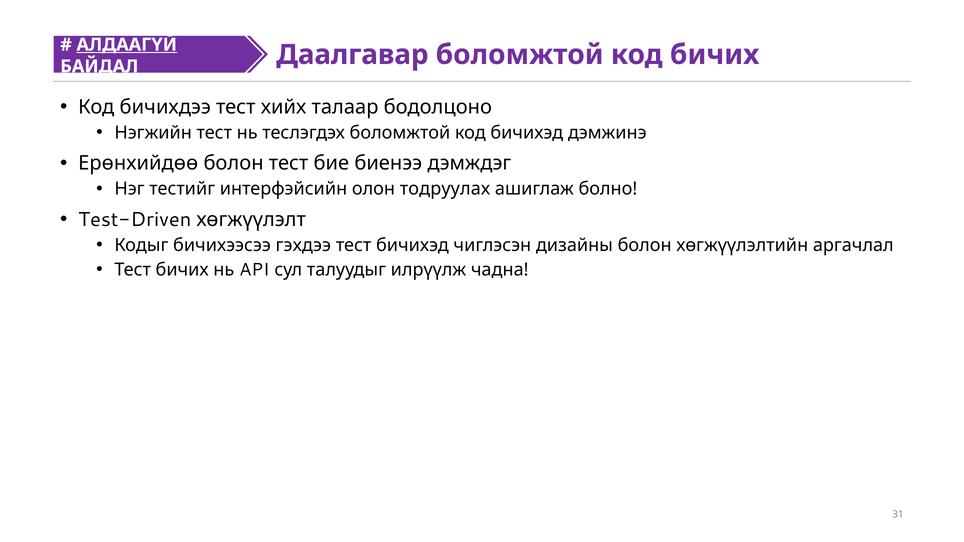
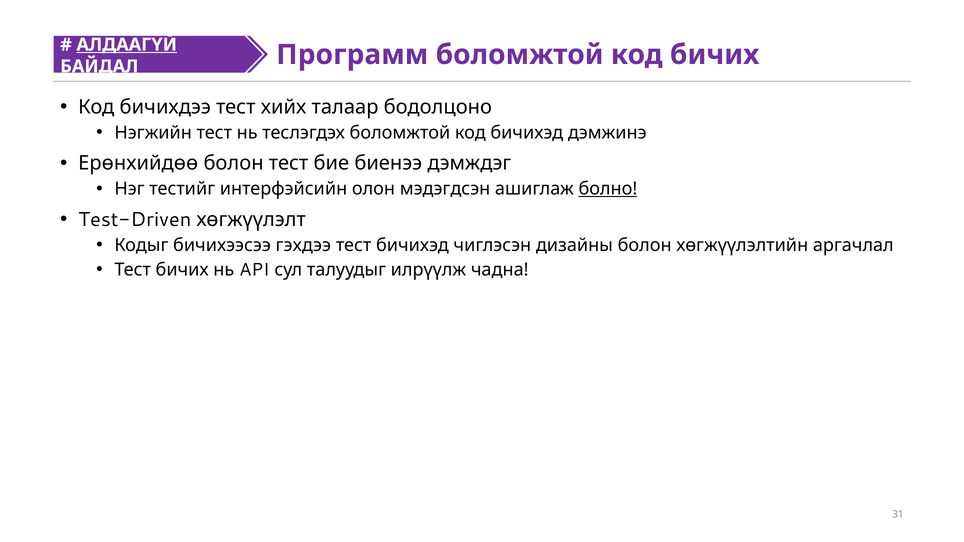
Даалгавар: Даалгавар -> Программ
тодруулах: тодруулах -> мэдэгдсэн
болно underline: none -> present
